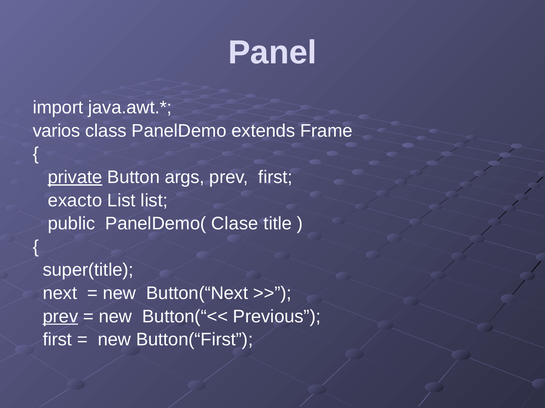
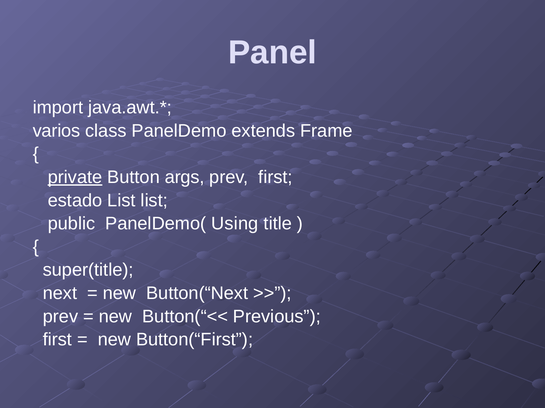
exacto: exacto -> estado
Clase: Clase -> Using
prev at (60, 317) underline: present -> none
